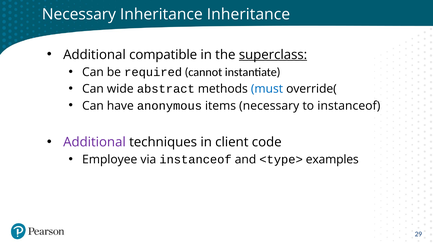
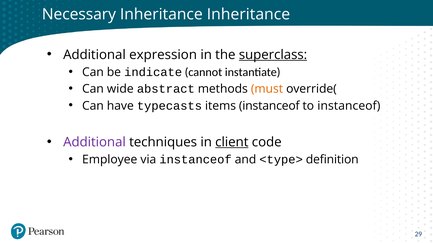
compatible: compatible -> expression
required: required -> indicate
must colour: blue -> orange
anonymous: anonymous -> typecasts
items necessary: necessary -> instanceof
client underline: none -> present
examples: examples -> definition
